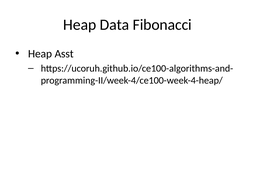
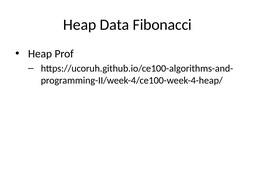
Asst: Asst -> Prof
